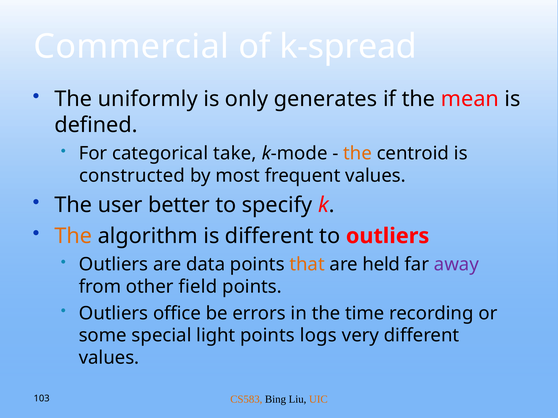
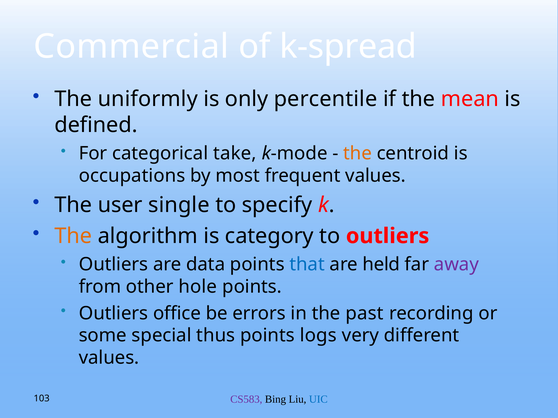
generates: generates -> percentile
constructed: constructed -> occupations
better: better -> single
is different: different -> category
that colour: orange -> blue
field: field -> hole
time: time -> past
light: light -> thus
CS583 colour: orange -> purple
UIC colour: orange -> blue
